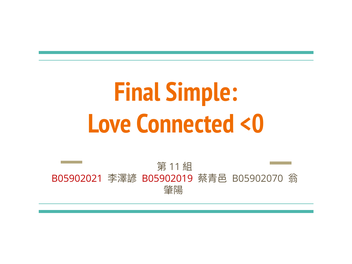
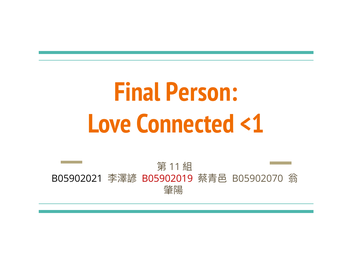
Simple: Simple -> Person
<0: <0 -> <1
B05902021 colour: red -> black
